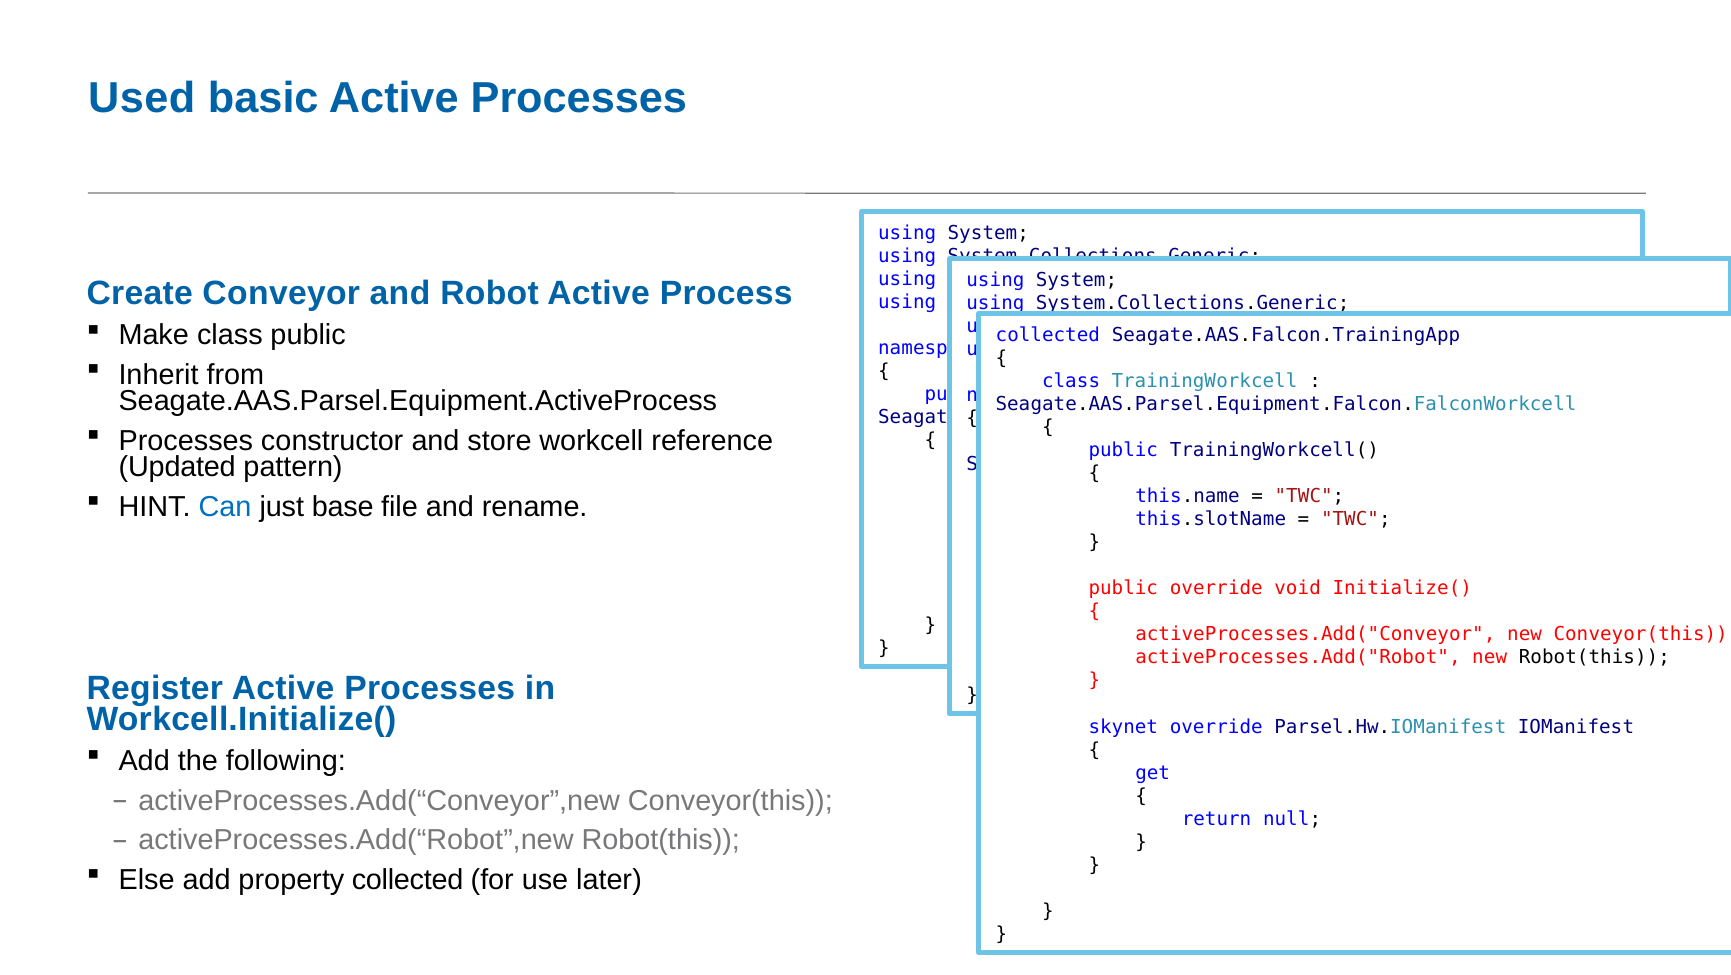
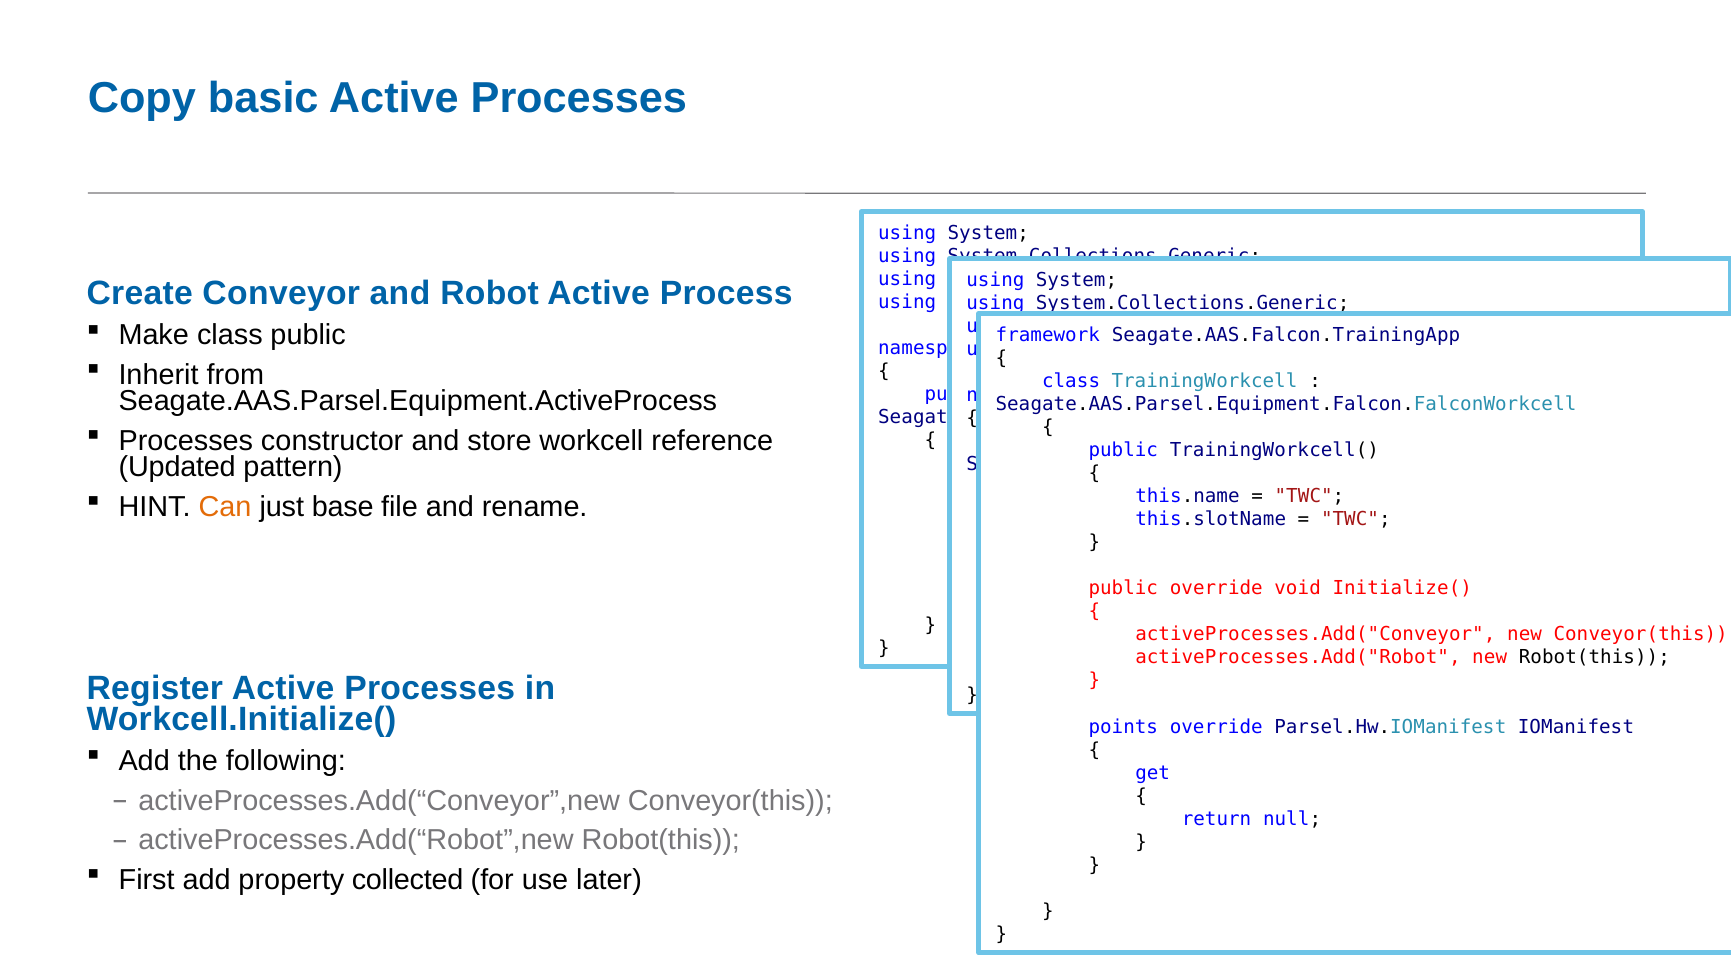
Used: Used -> Copy
collected at (1048, 335): collected -> framework
Can colour: blue -> orange
skynet: skynet -> points
Else: Else -> First
